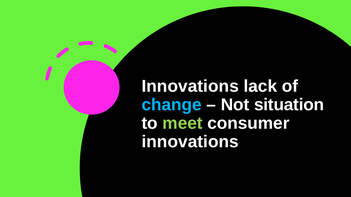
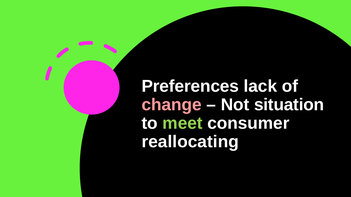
Innovations at (190, 86): Innovations -> Preferences
change colour: light blue -> pink
innovations at (190, 142): innovations -> reallocating
